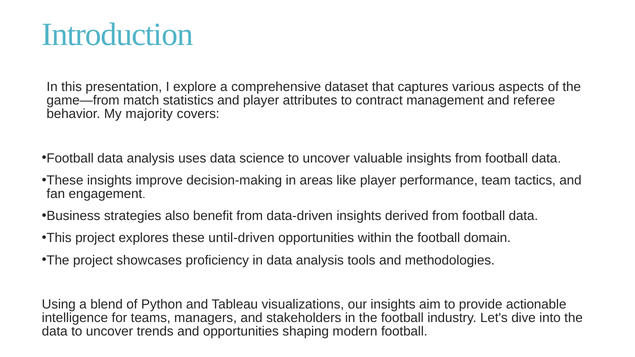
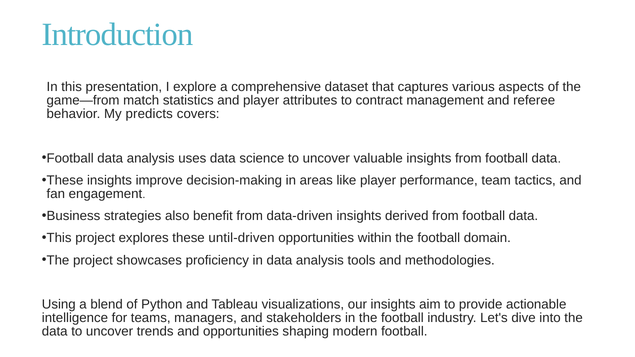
majority: majority -> predicts
